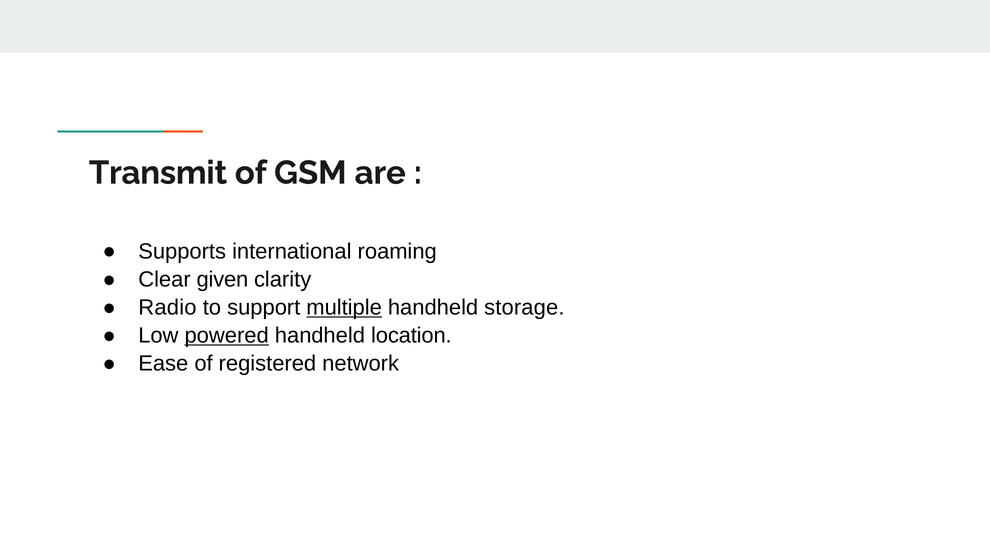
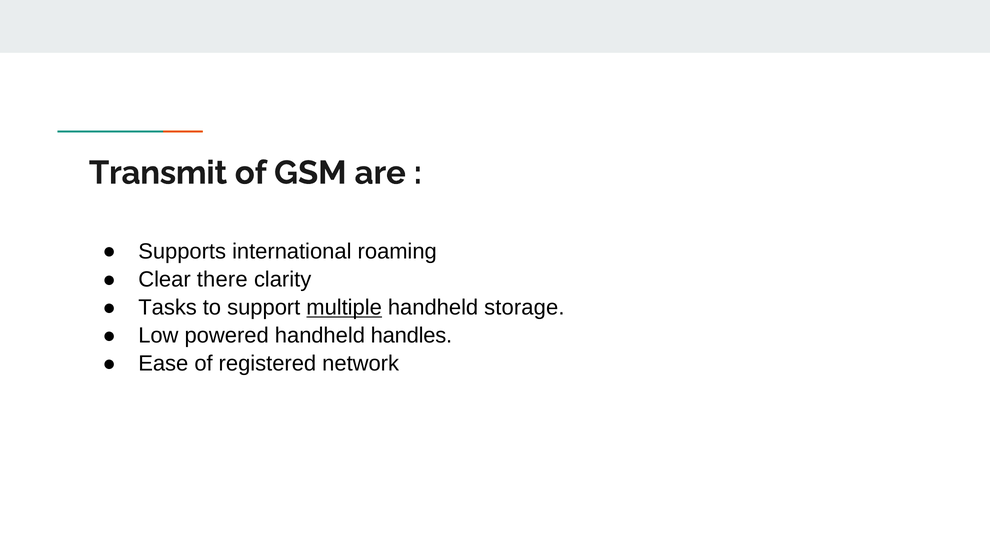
given: given -> there
Radio: Radio -> Tasks
powered underline: present -> none
location: location -> handles
